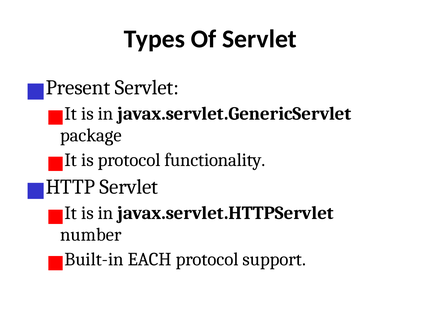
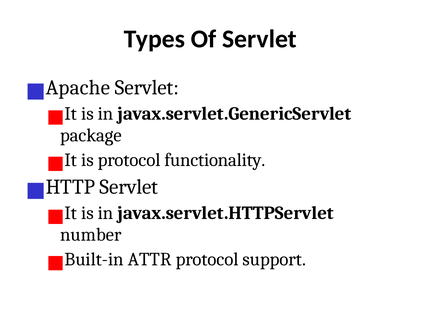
Present: Present -> Apache
EACH: EACH -> ATTR
